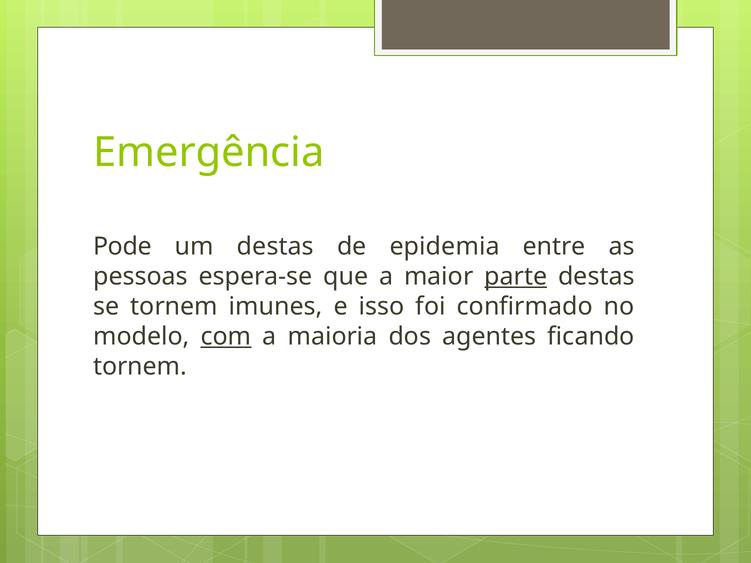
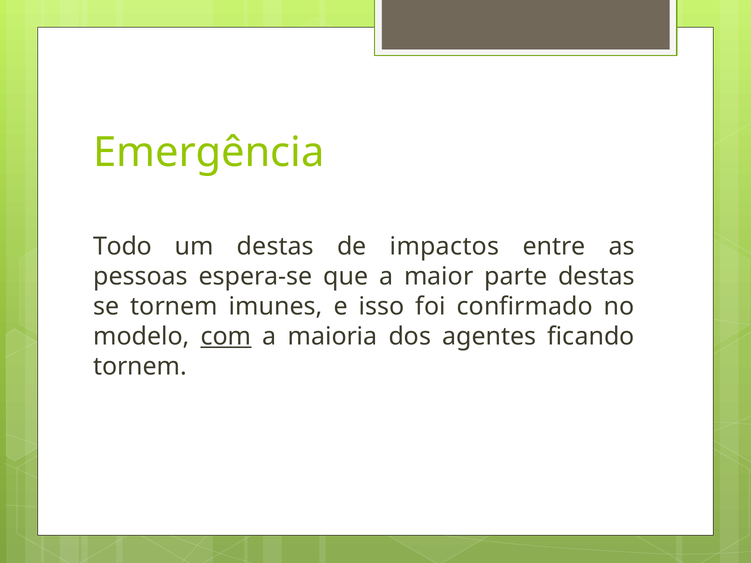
Pode: Pode -> Todo
epidemia: epidemia -> impactos
parte underline: present -> none
